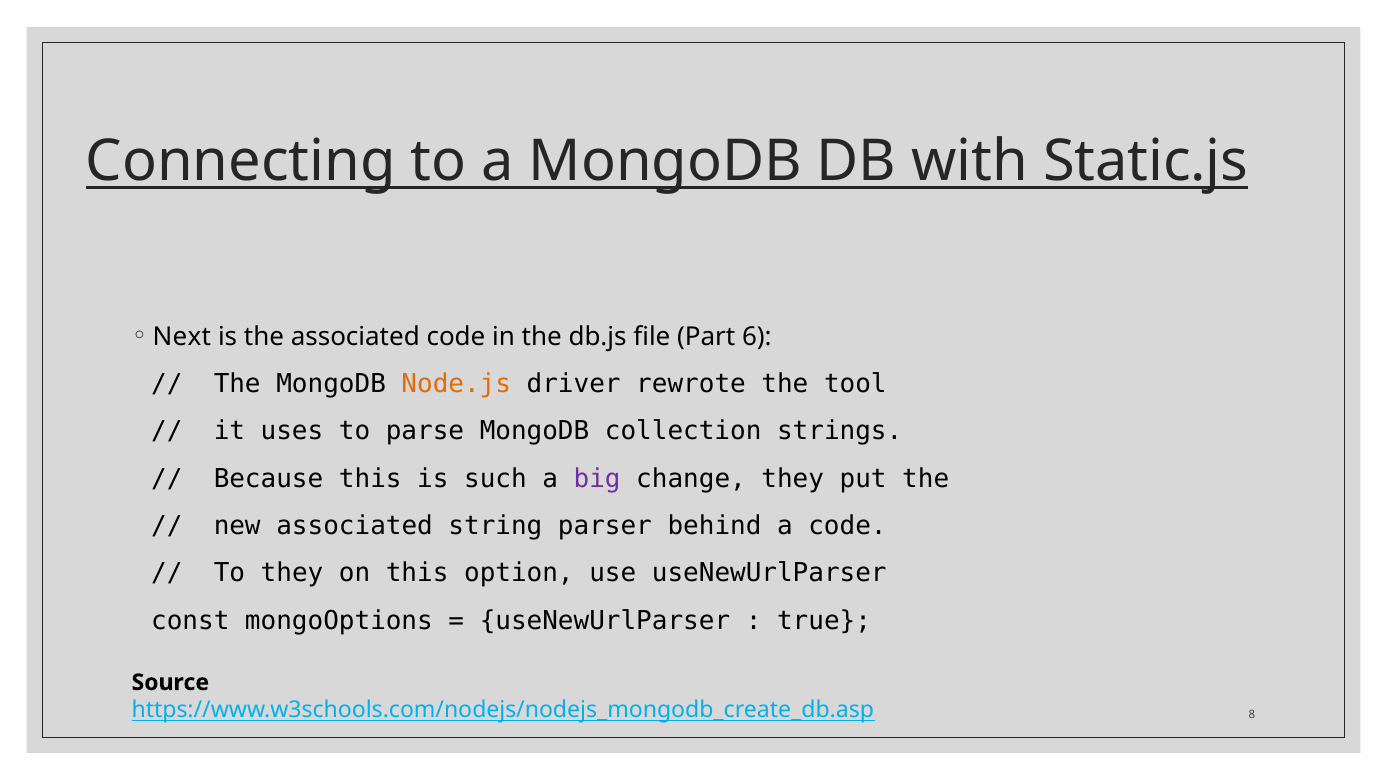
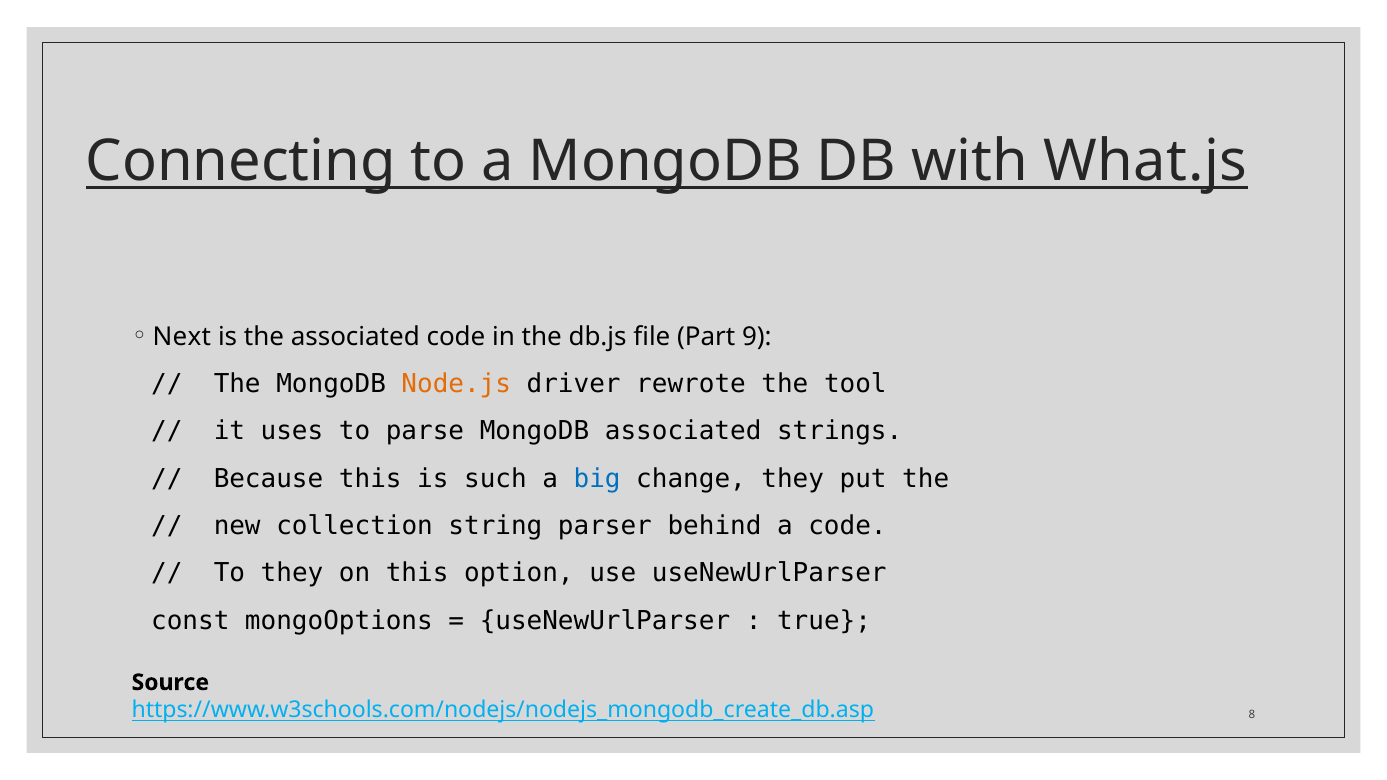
Static.js: Static.js -> What.js
6: 6 -> 9
MongoDB collection: collection -> associated
big colour: purple -> blue
new associated: associated -> collection
